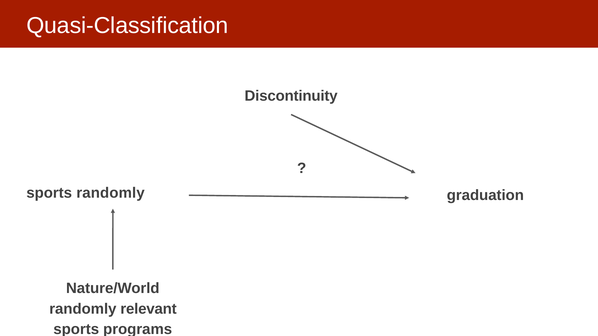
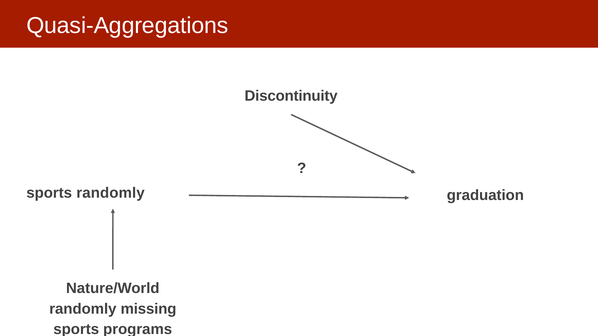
Quasi-Classification: Quasi-Classification -> Quasi-Aggregations
relevant: relevant -> missing
